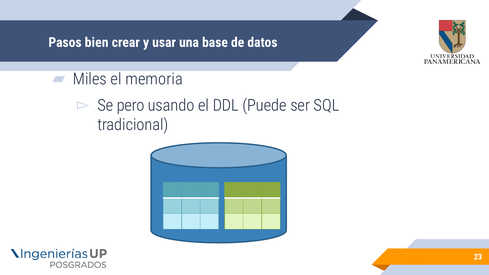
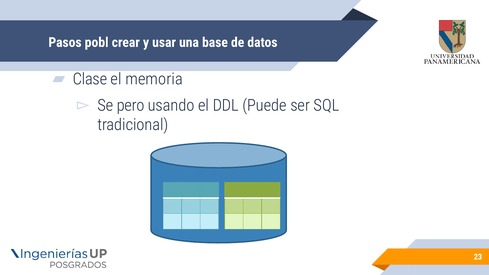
bien: bien -> pobl
Miles: Miles -> Clase
